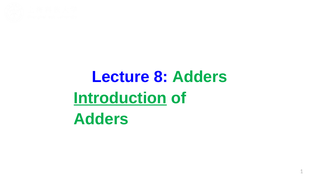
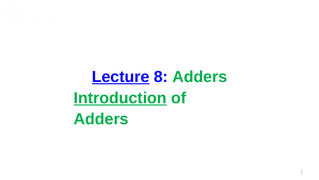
Lecture underline: none -> present
